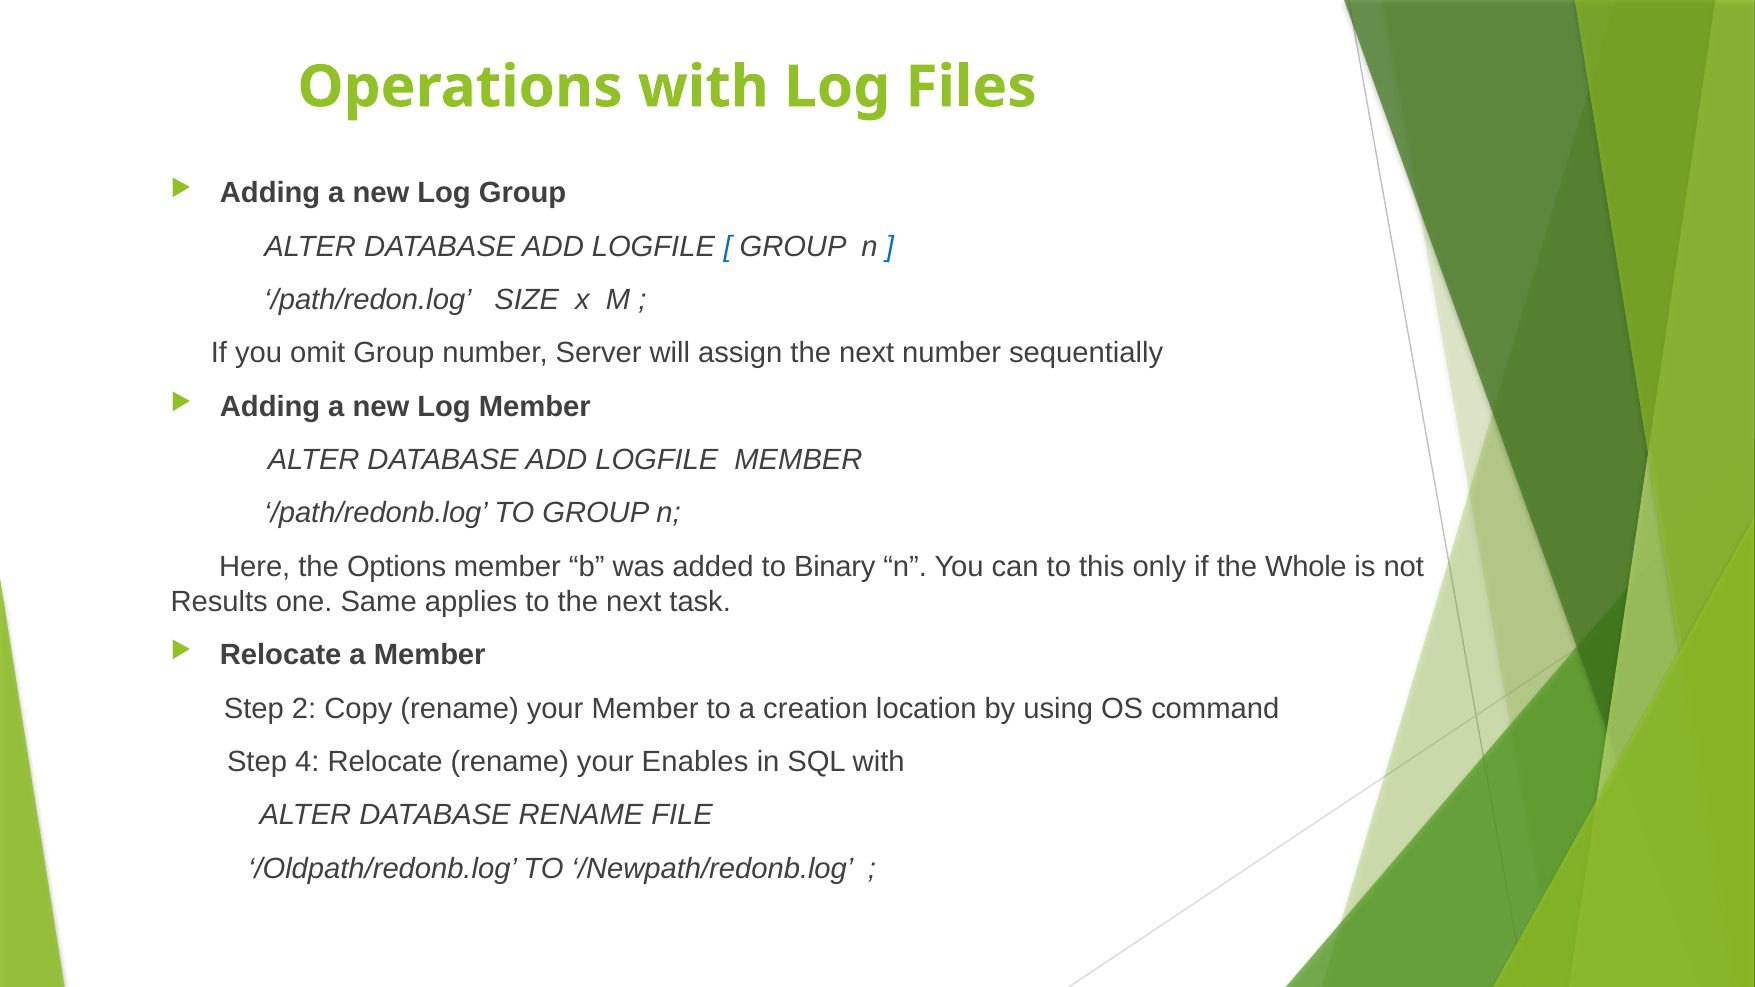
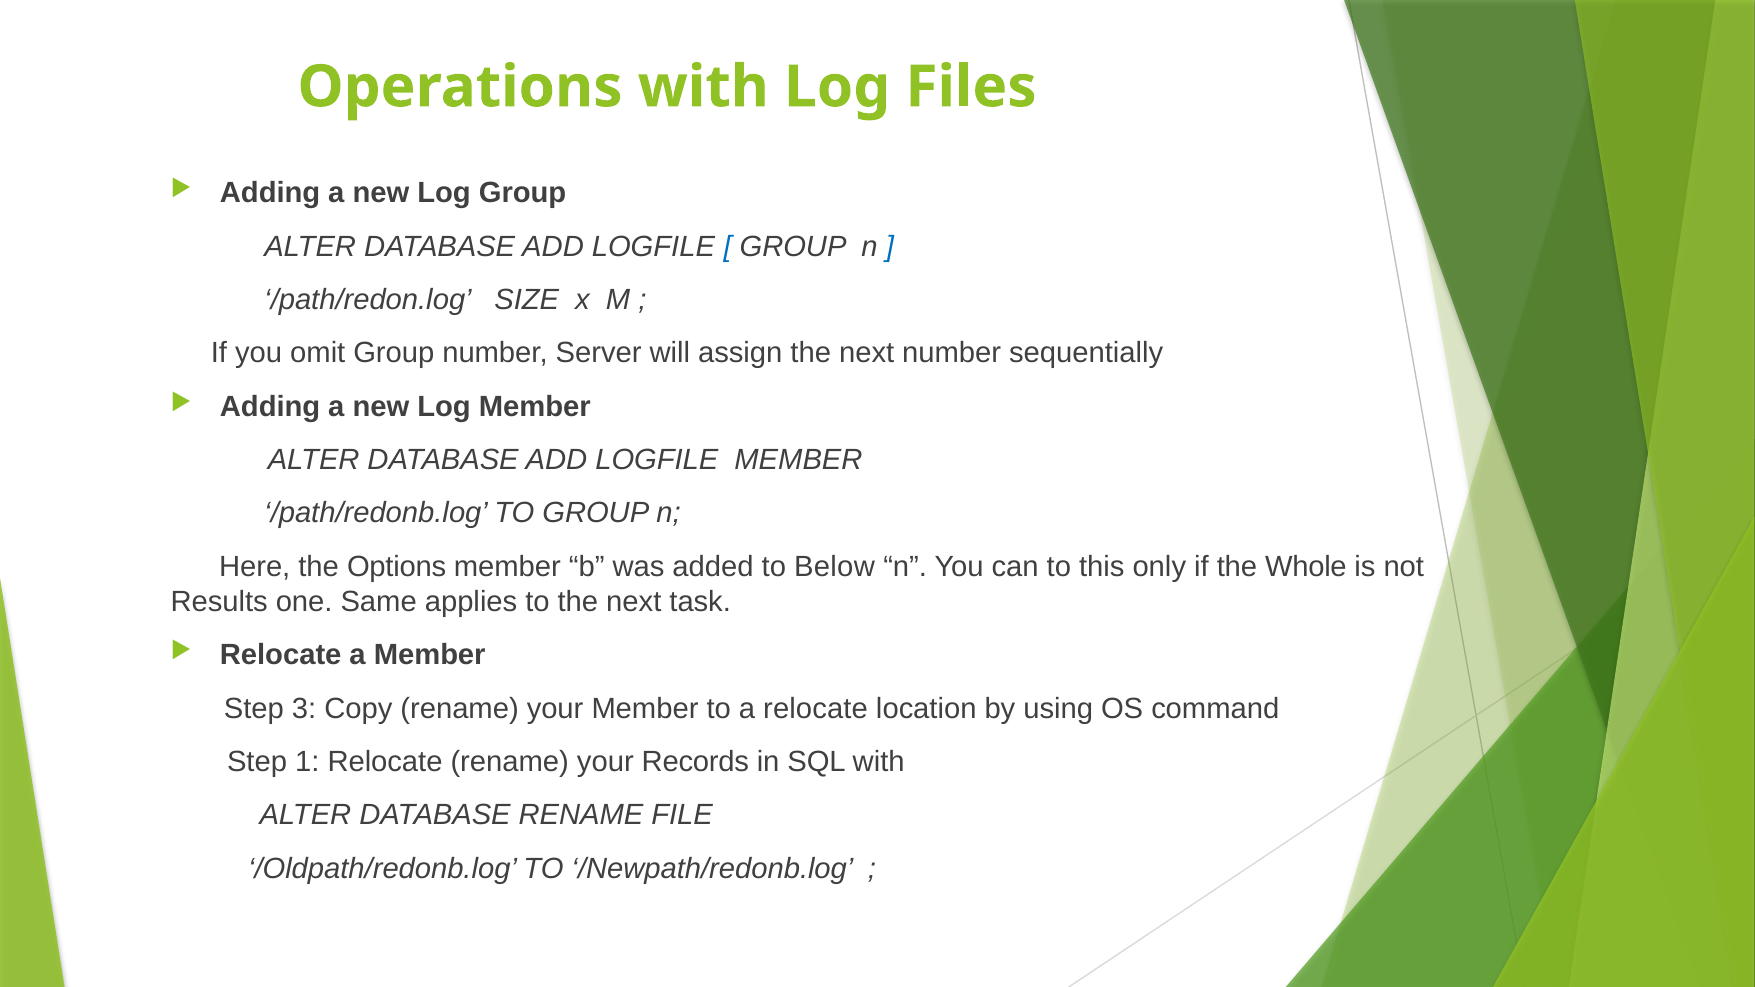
Binary: Binary -> Below
2: 2 -> 3
a creation: creation -> relocate
4: 4 -> 1
Enables: Enables -> Records
